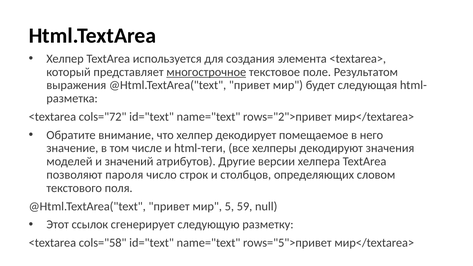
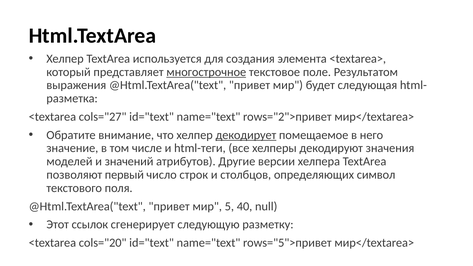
cols="72: cols="72 -> cols="27
декодирует underline: none -> present
пароля: пароля -> первый
словом: словом -> символ
59: 59 -> 40
cols="58: cols="58 -> cols="20
